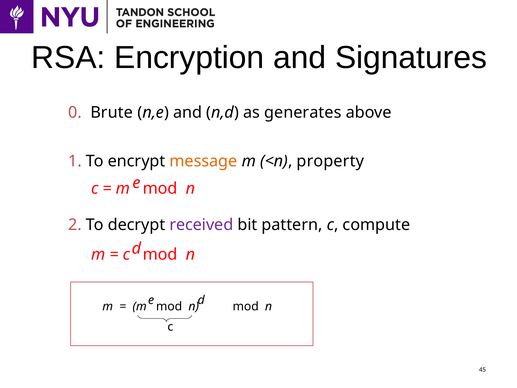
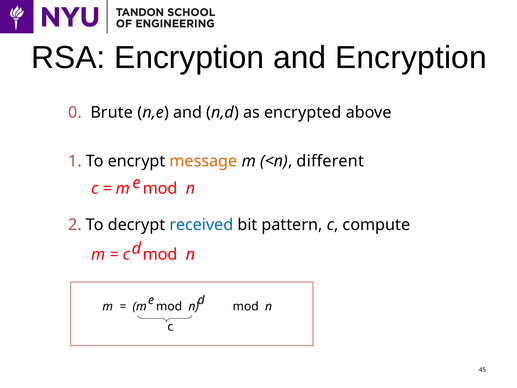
and Signatures: Signatures -> Encryption
generates: generates -> encrypted
property: property -> different
received colour: purple -> blue
